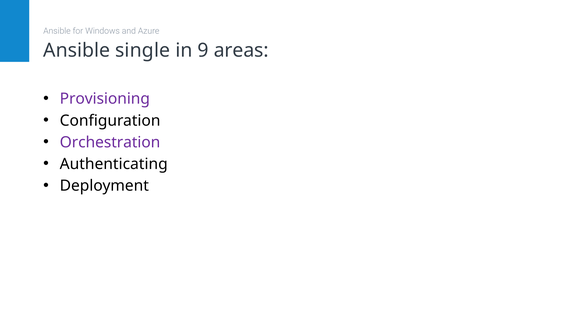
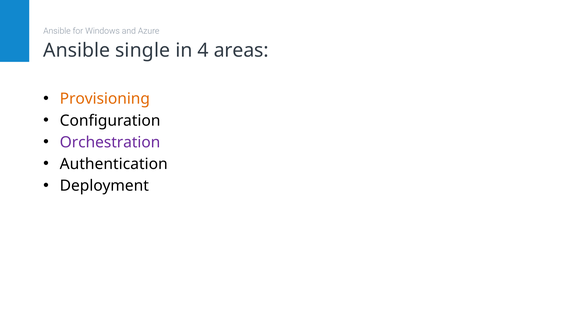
9: 9 -> 4
Provisioning colour: purple -> orange
Authenticating: Authenticating -> Authentication
